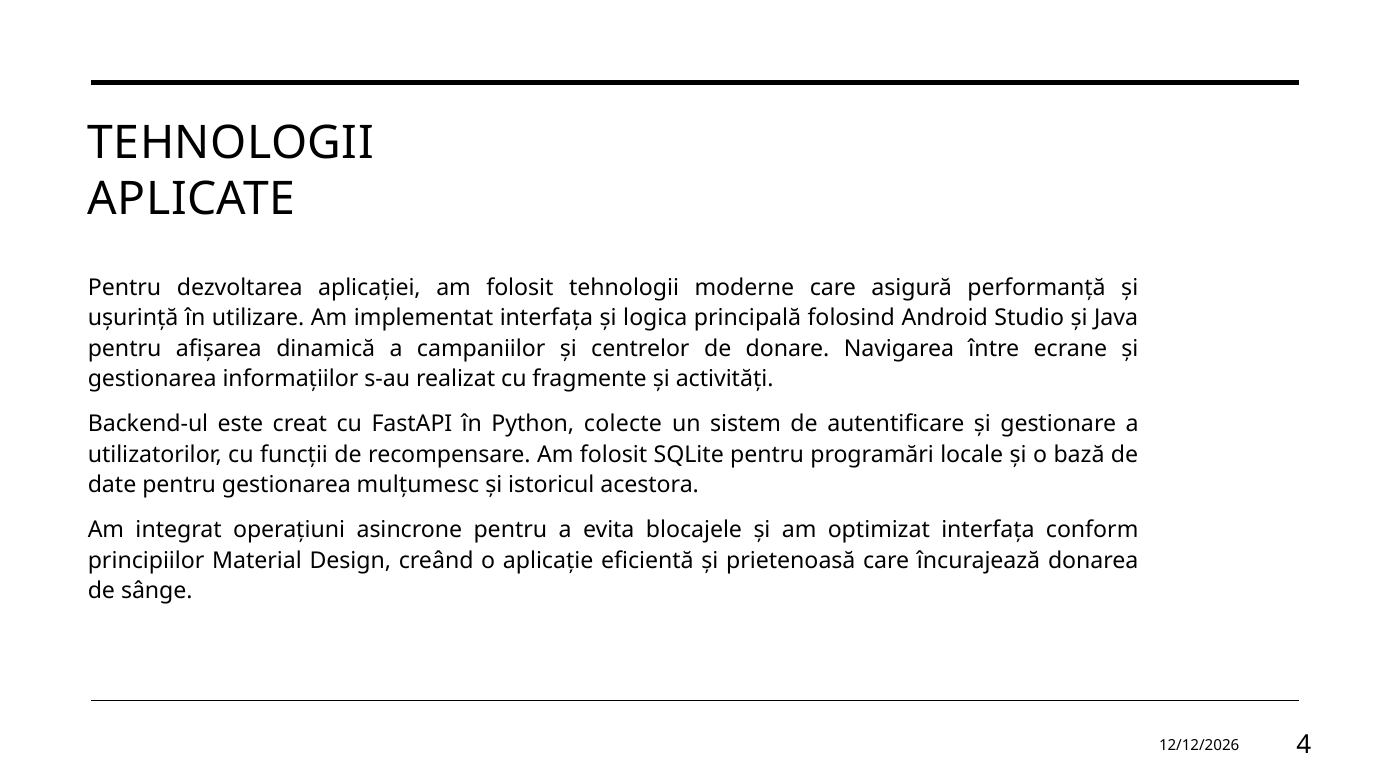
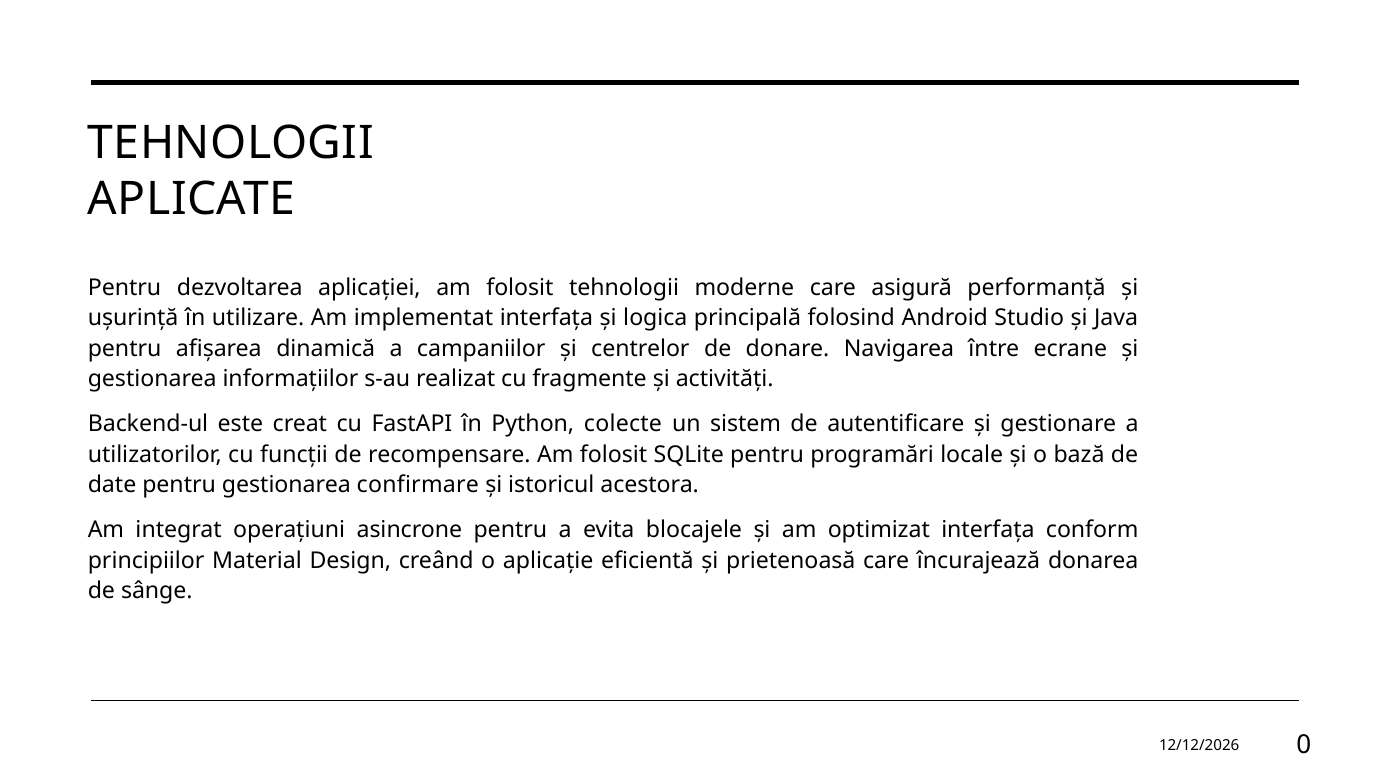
mulțumesc: mulțumesc -> confirmare
4: 4 -> 0
